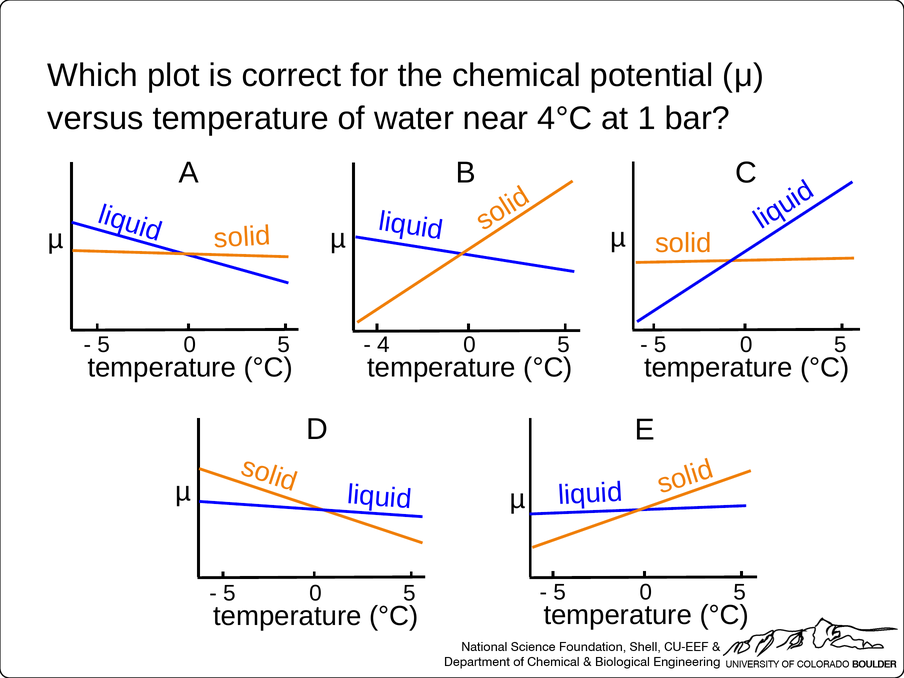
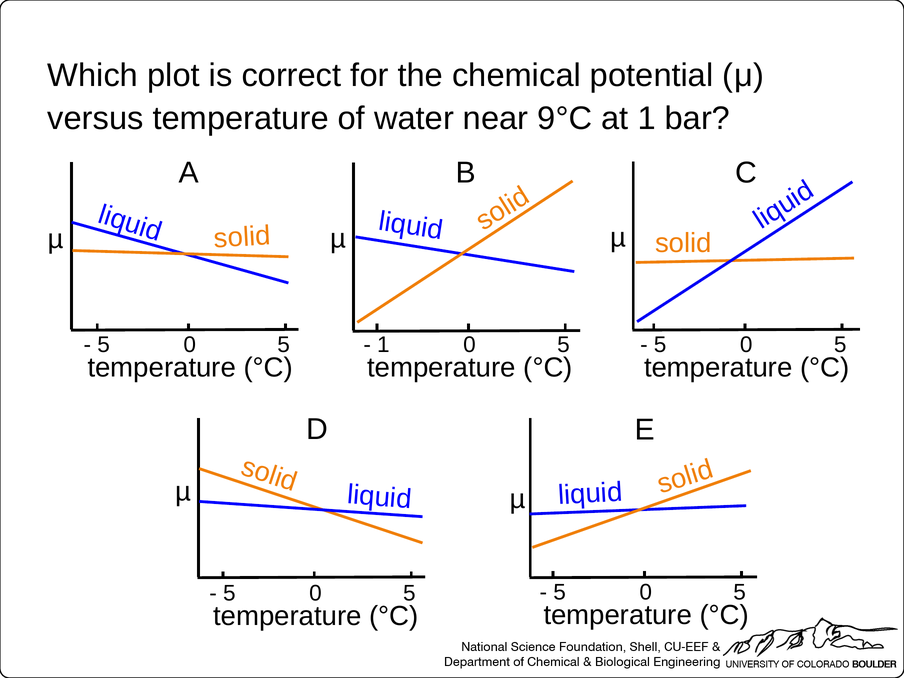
4°C: 4°C -> 9°C
4 at (383, 345): 4 -> 1
